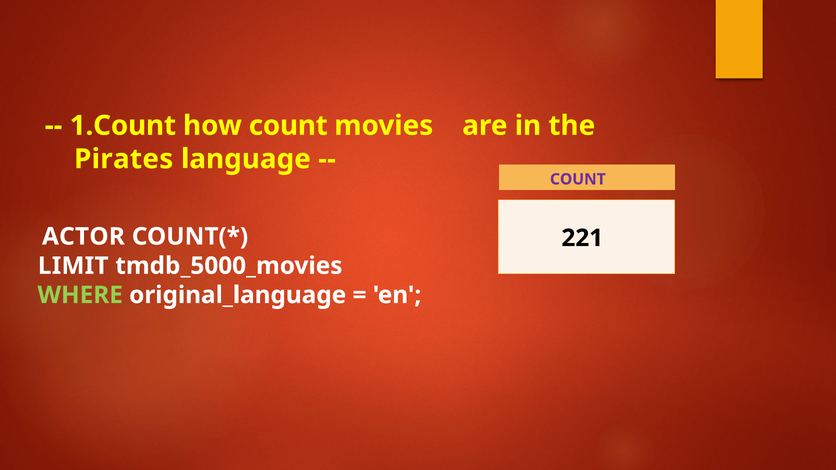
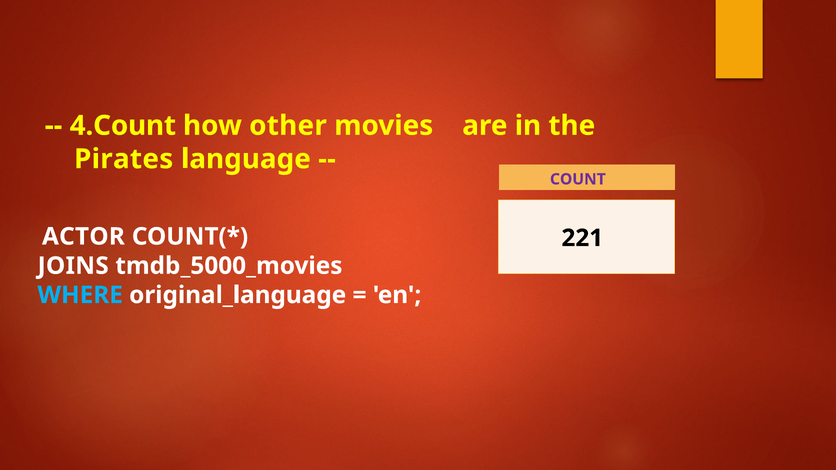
1.Count: 1.Count -> 4.Count
how count: count -> other
LIMIT: LIMIT -> JOINS
WHERE colour: light green -> light blue
